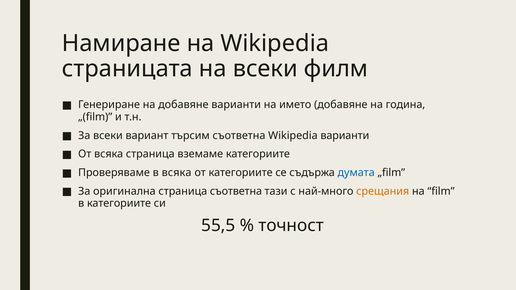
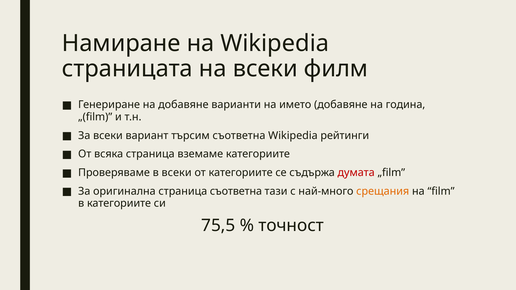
Wikipedia варианти: варианти -> рейтинги
в всяка: всяка -> всеки
думата colour: blue -> red
55,5: 55,5 -> 75,5
